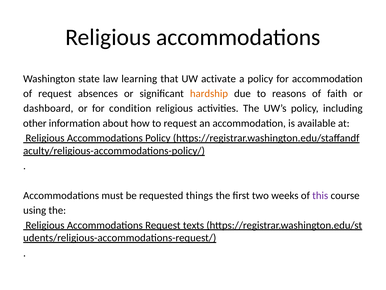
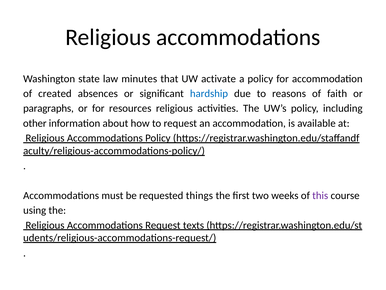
learning: learning -> minutes
of request: request -> created
hardship colour: orange -> blue
dashboard: dashboard -> paragraphs
condition: condition -> resources
